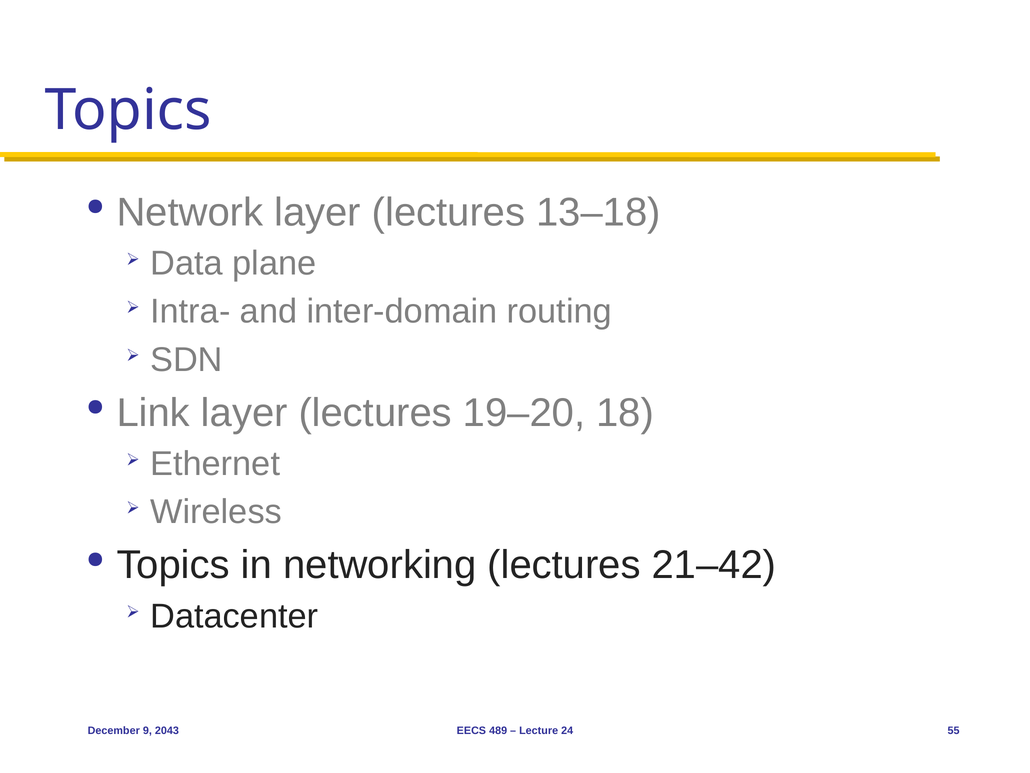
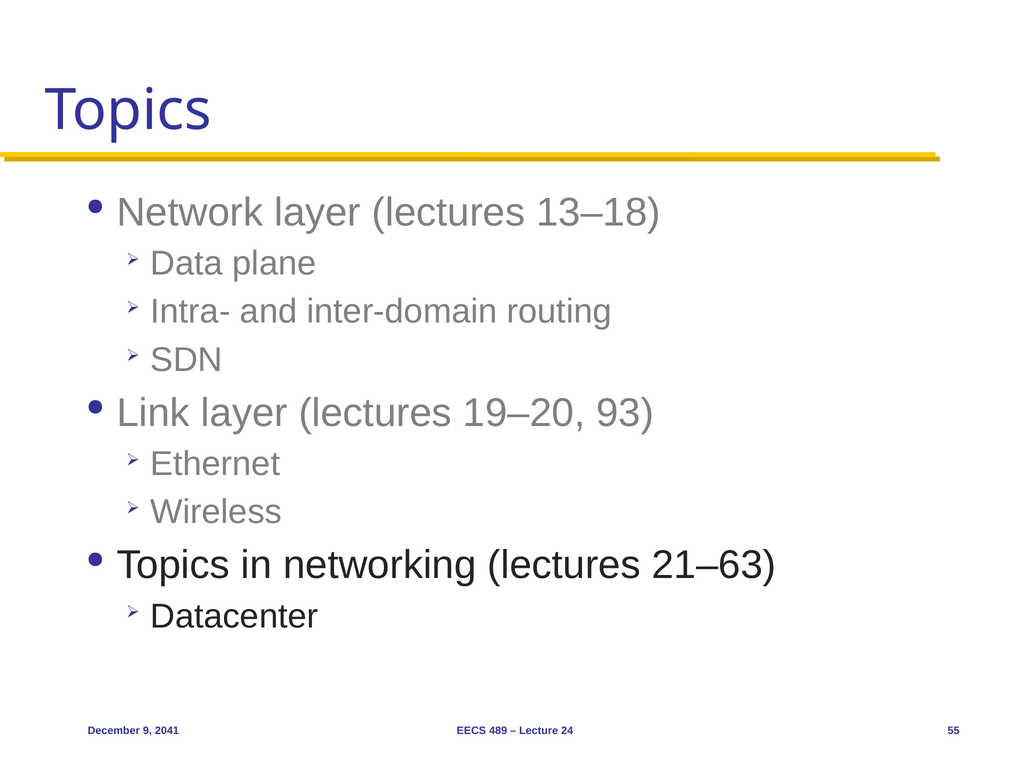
18: 18 -> 93
21–42: 21–42 -> 21–63
2043: 2043 -> 2041
